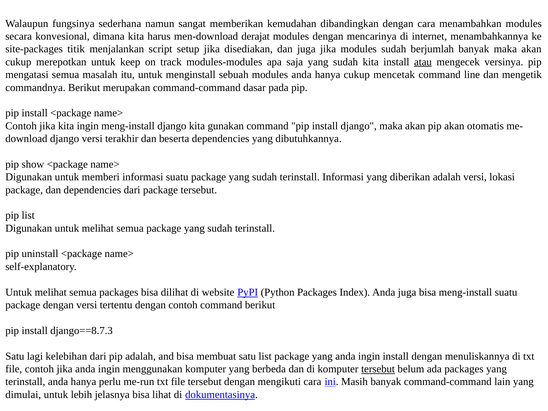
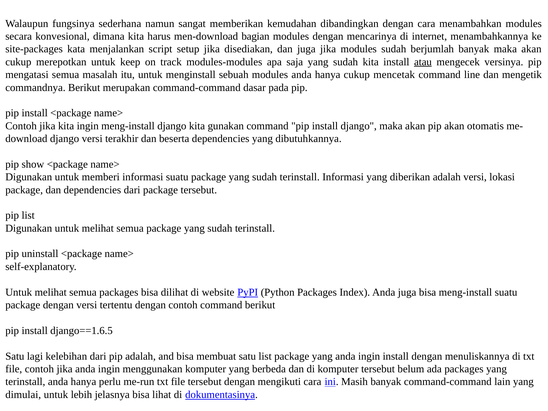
derajat: derajat -> bagian
titik: titik -> kata
django==8.7.3: django==8.7.3 -> django==1.6.5
tersebut at (378, 369) underline: present -> none
